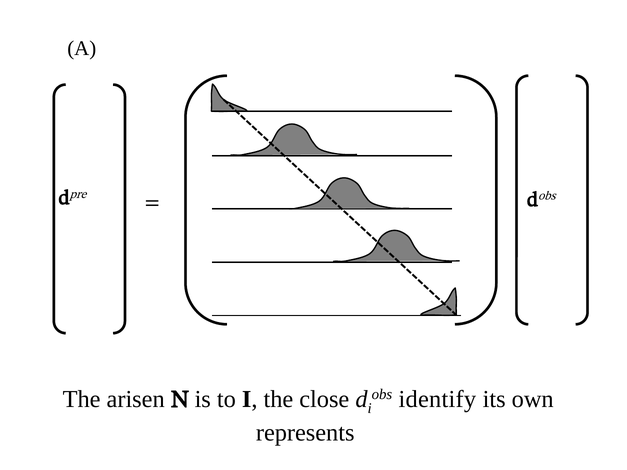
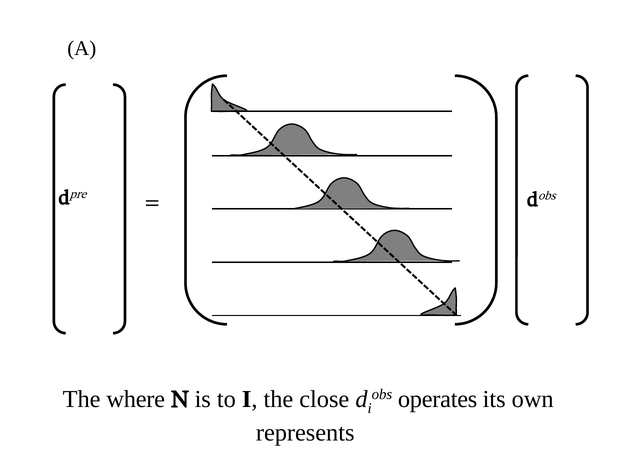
identify: identify -> operates
arisen: arisen -> where
